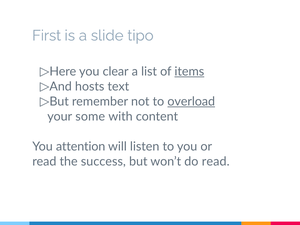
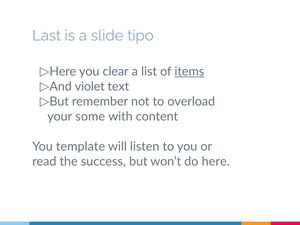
First: First -> Last
hosts: hosts -> violet
overload underline: present -> none
attention: attention -> template
do read: read -> here
